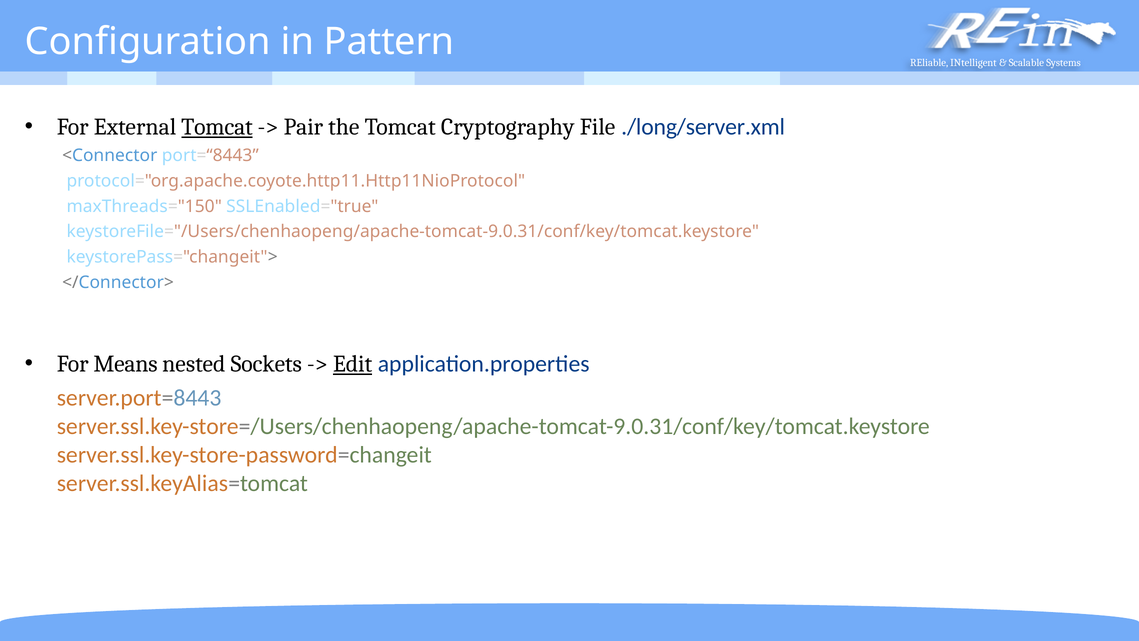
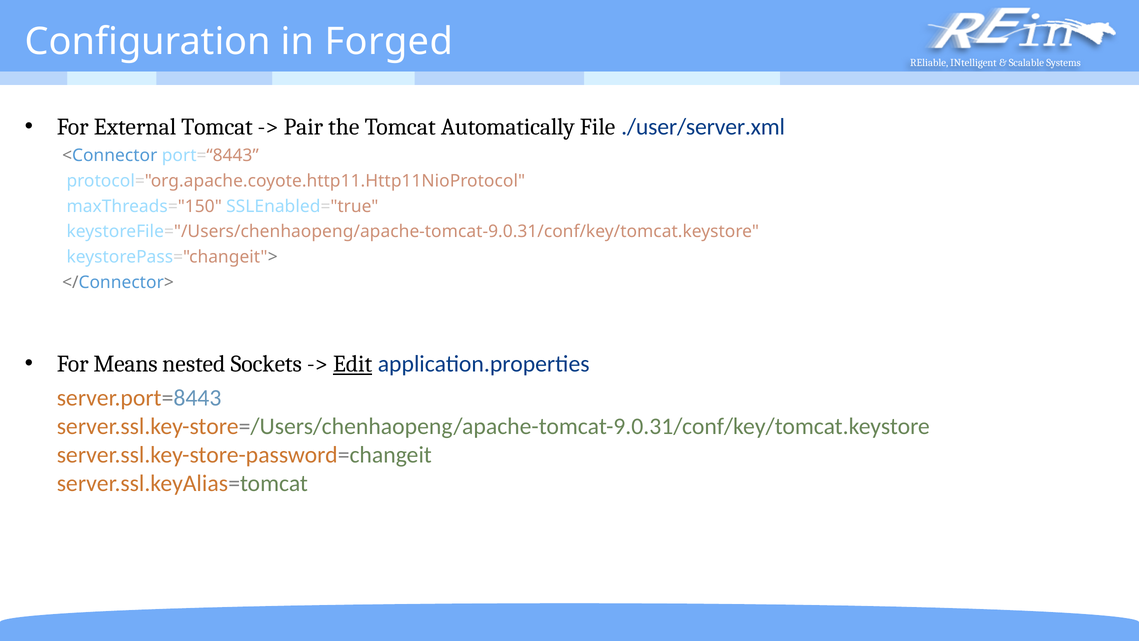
Pattern: Pattern -> Forged
Tomcat at (217, 127) underline: present -> none
Cryptography: Cryptography -> Automatically
./long/server.xml: ./long/server.xml -> ./user/server.xml
